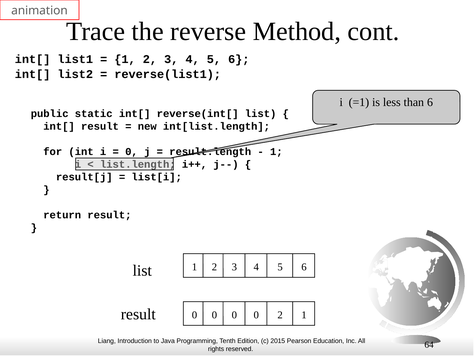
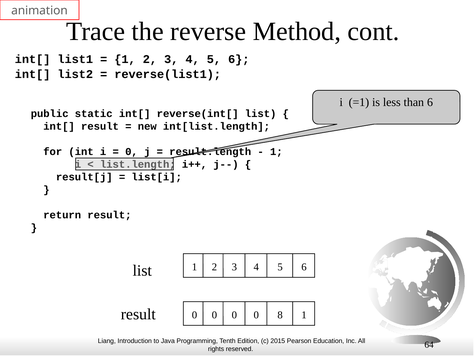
0 2: 2 -> 8
